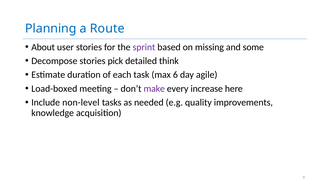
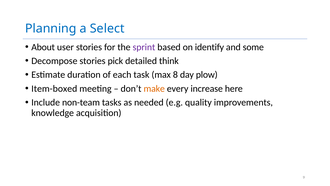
Route: Route -> Select
missing: missing -> identify
6: 6 -> 8
agile: agile -> plow
Load-boxed: Load-boxed -> Item-boxed
make colour: purple -> orange
non-level: non-level -> non-team
